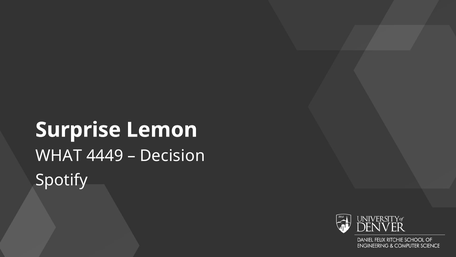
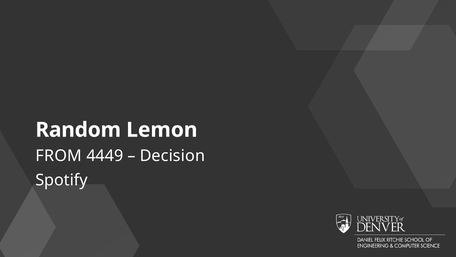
Surprise: Surprise -> Random
WHAT: WHAT -> FROM
